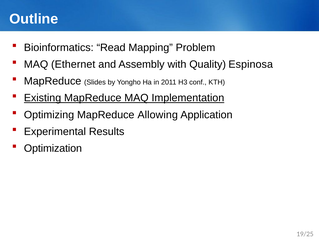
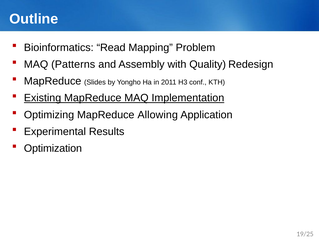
Ethernet: Ethernet -> Patterns
Espinosa: Espinosa -> Redesign
